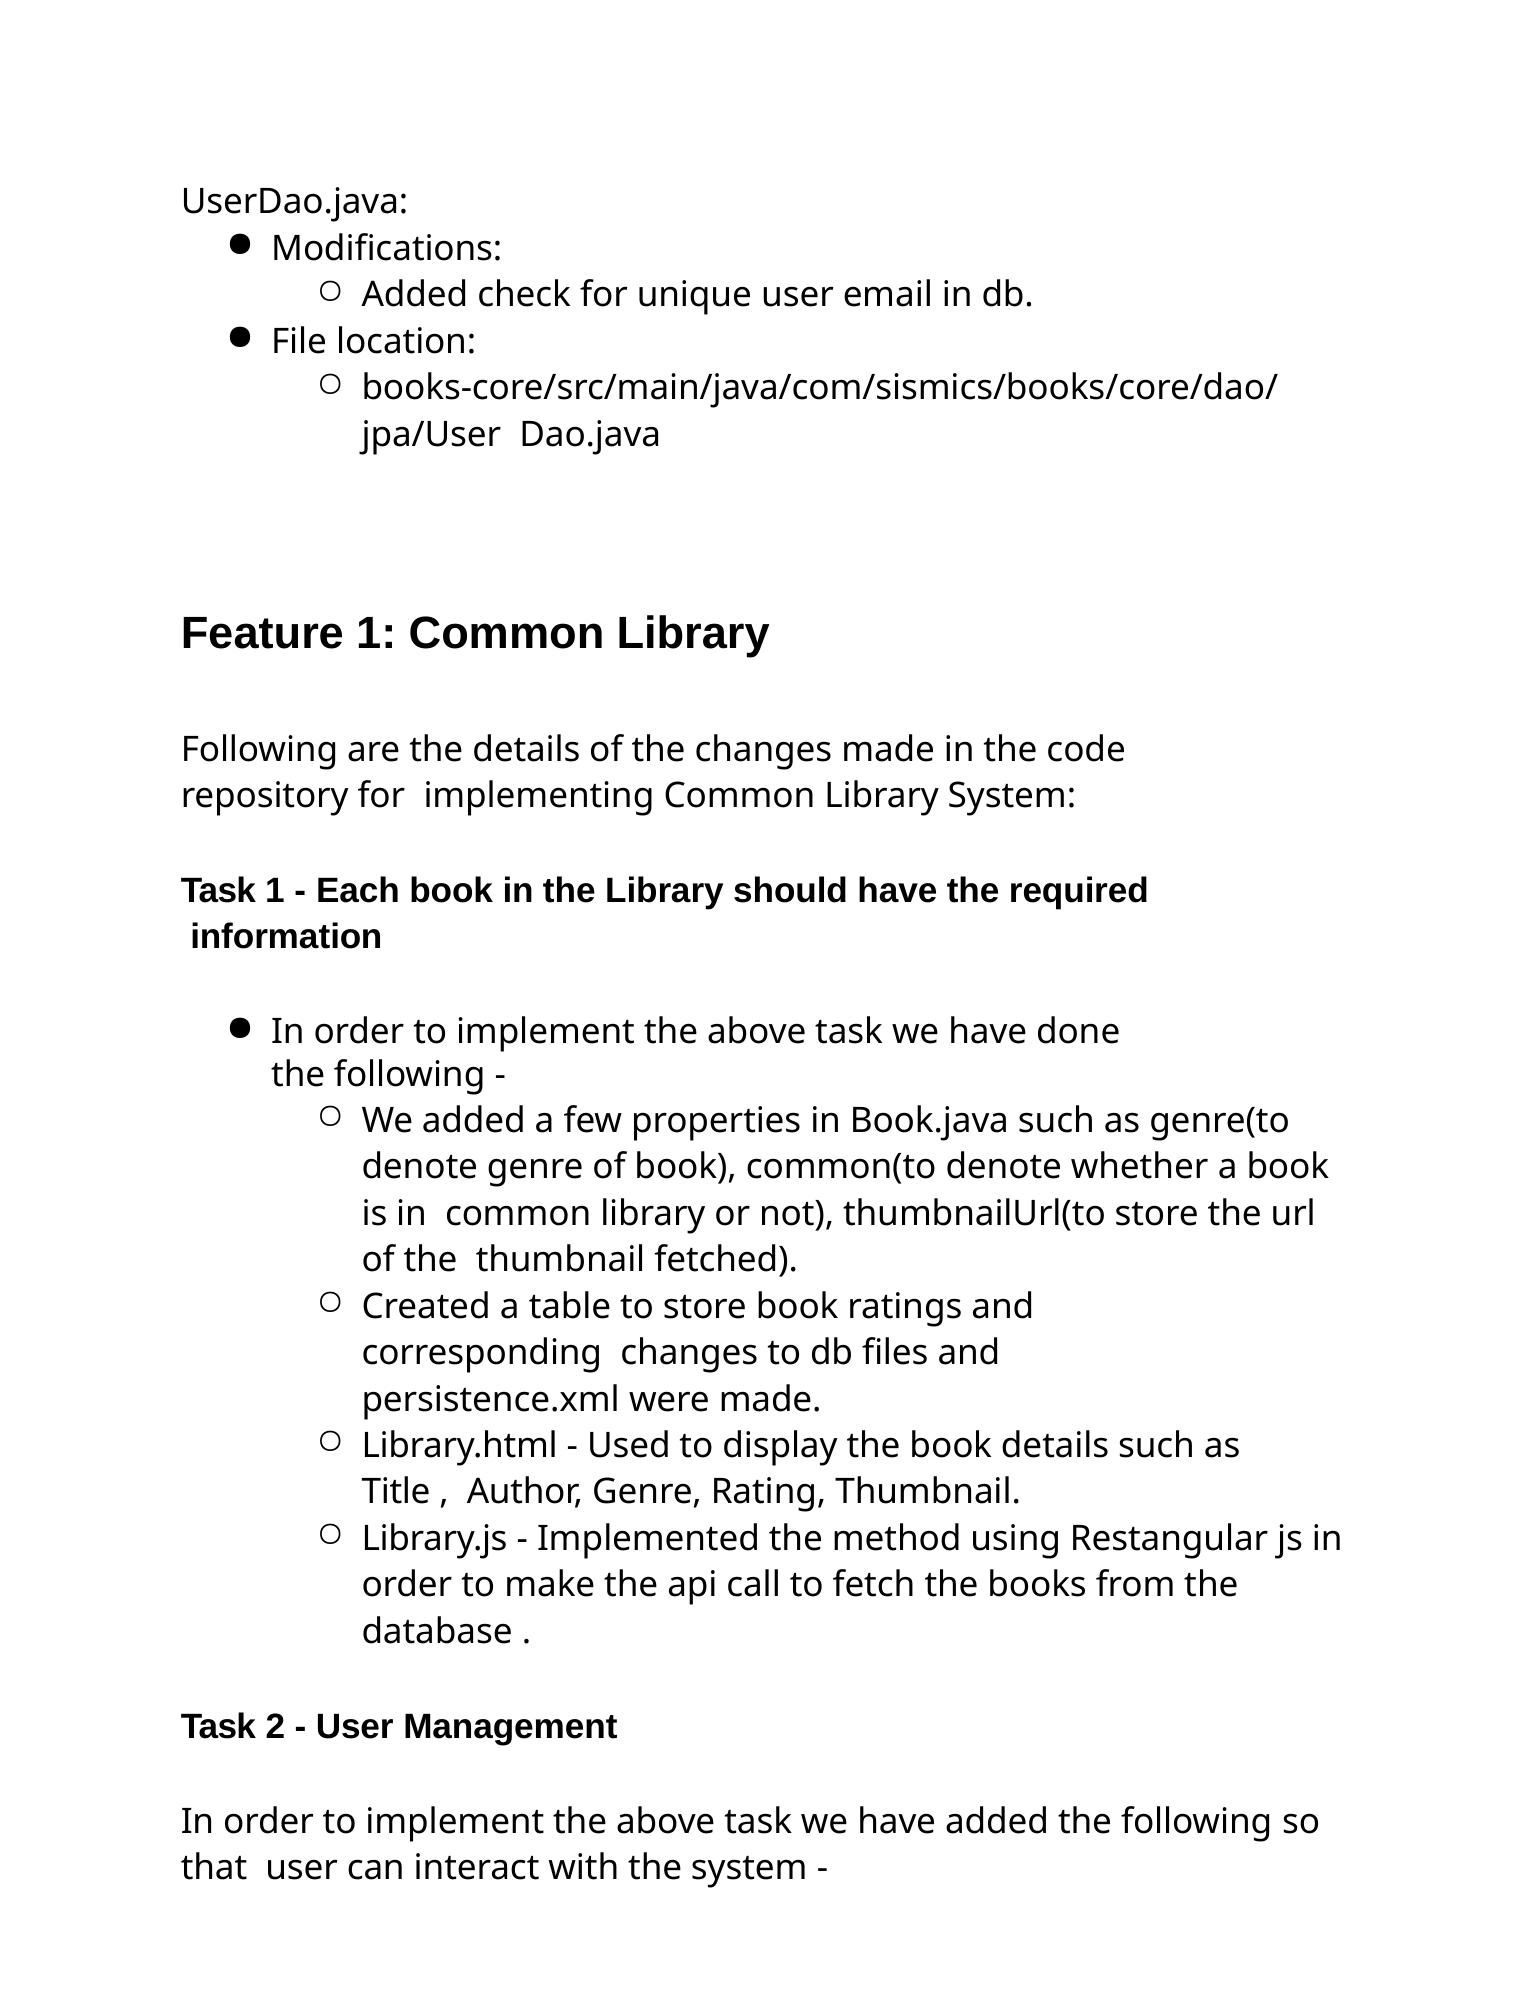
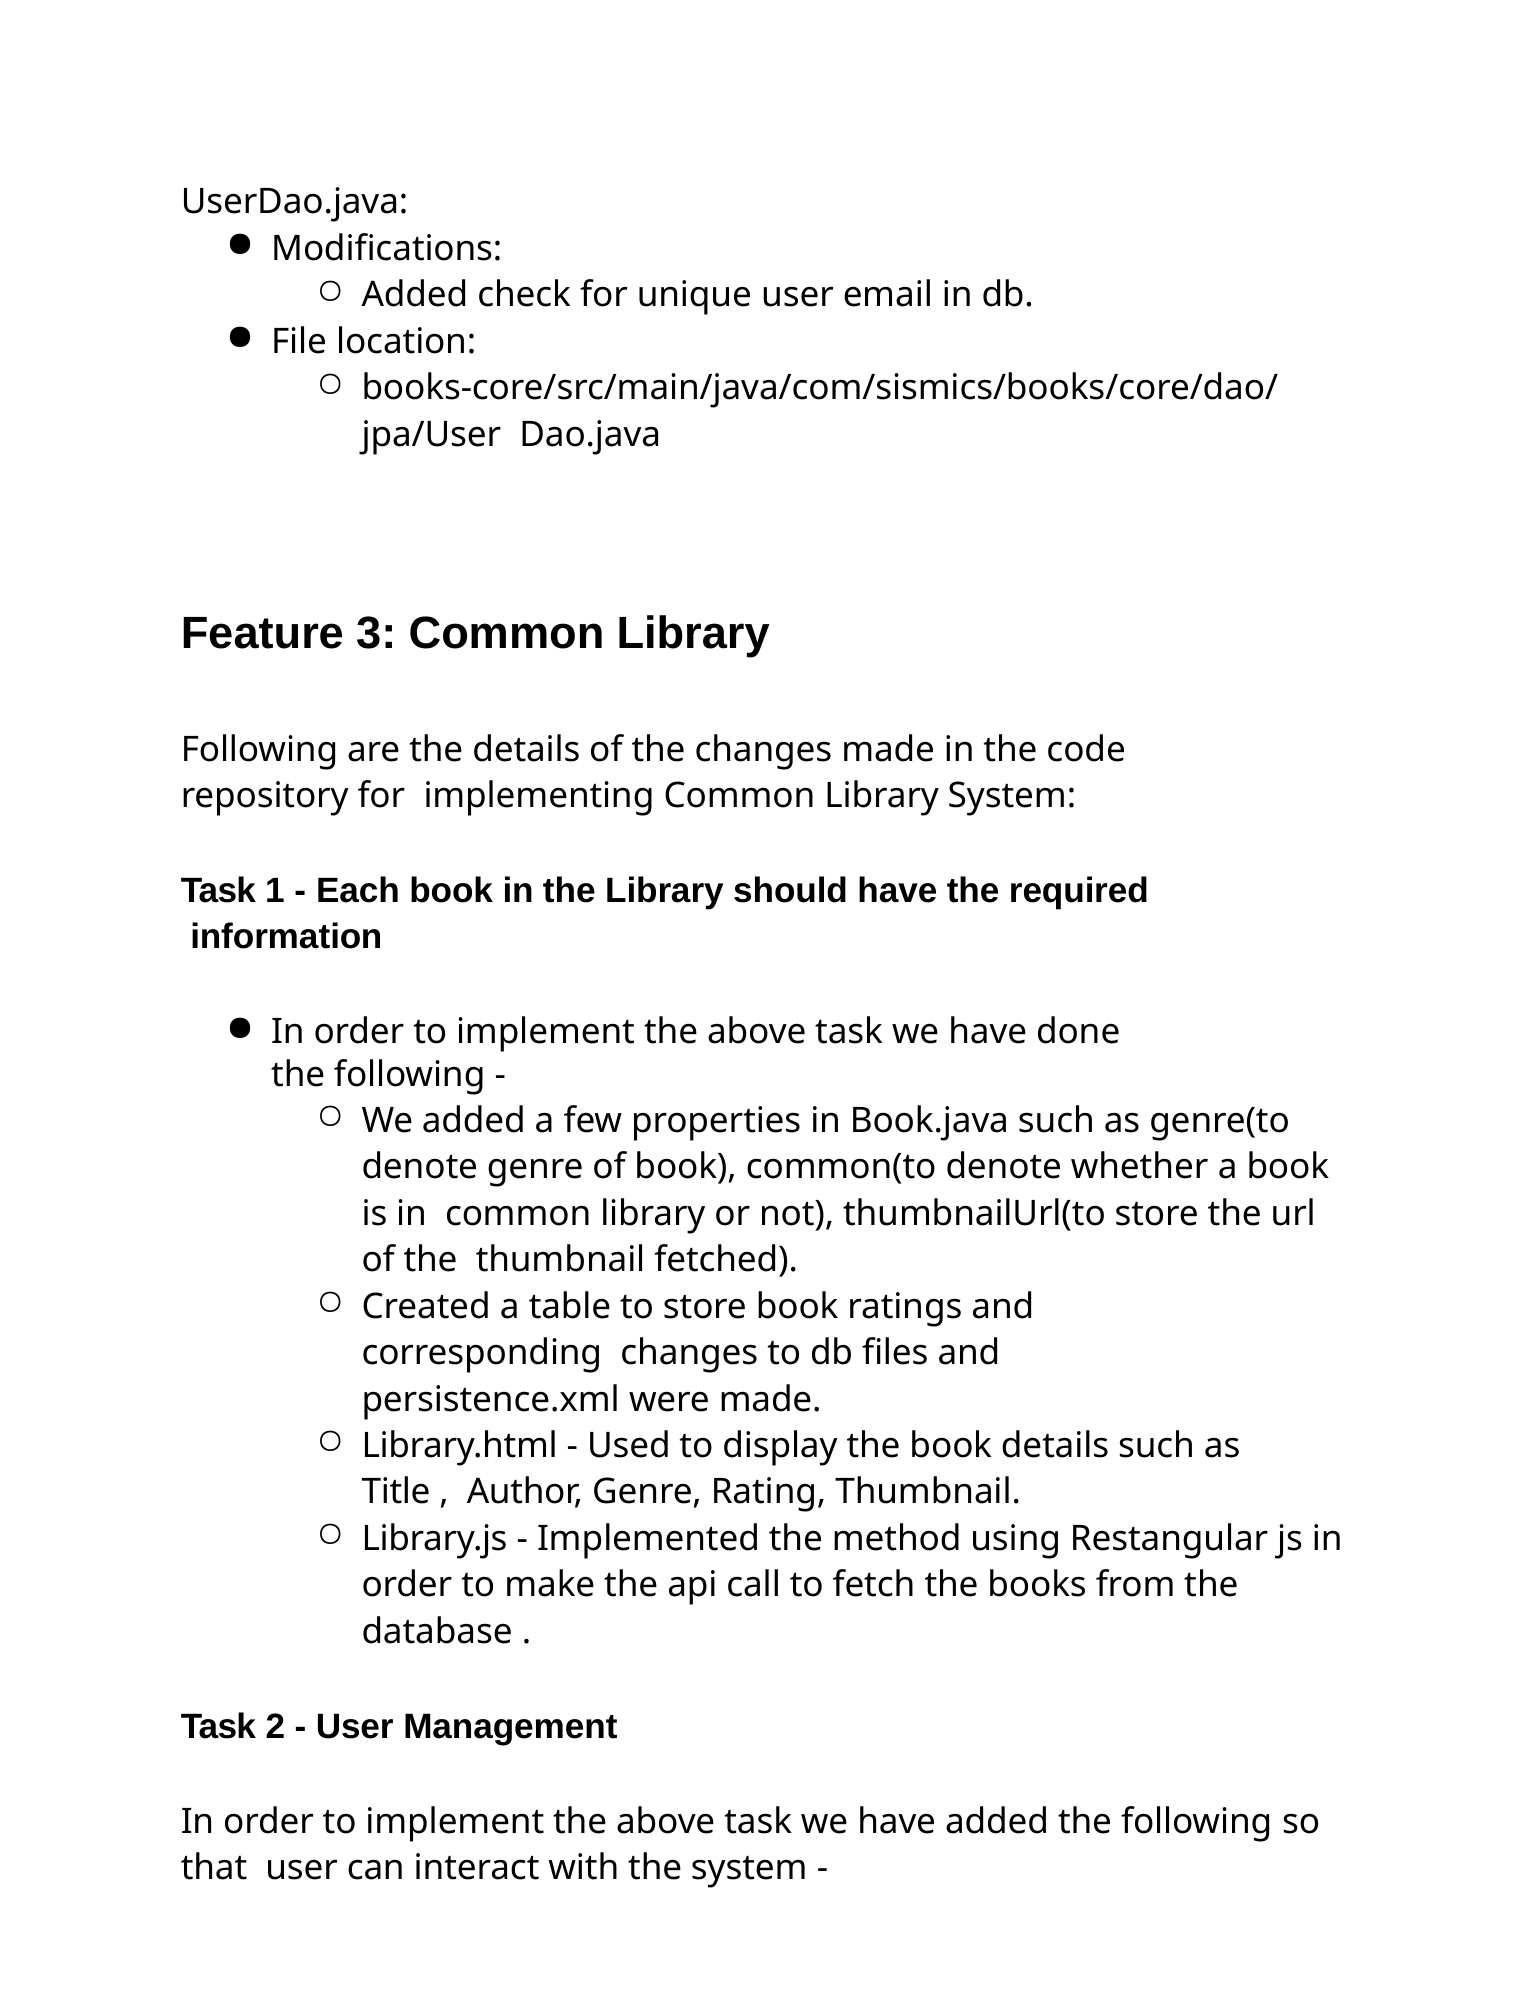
Feature 1: 1 -> 3
